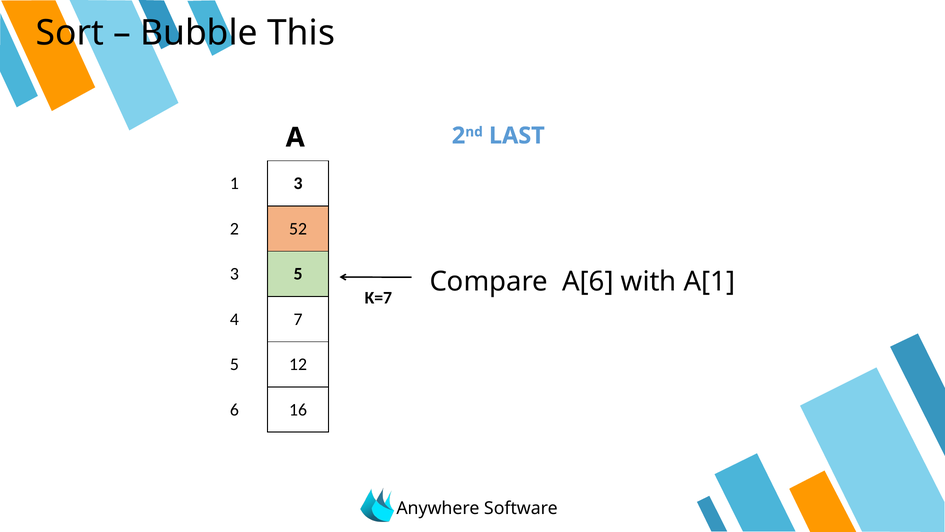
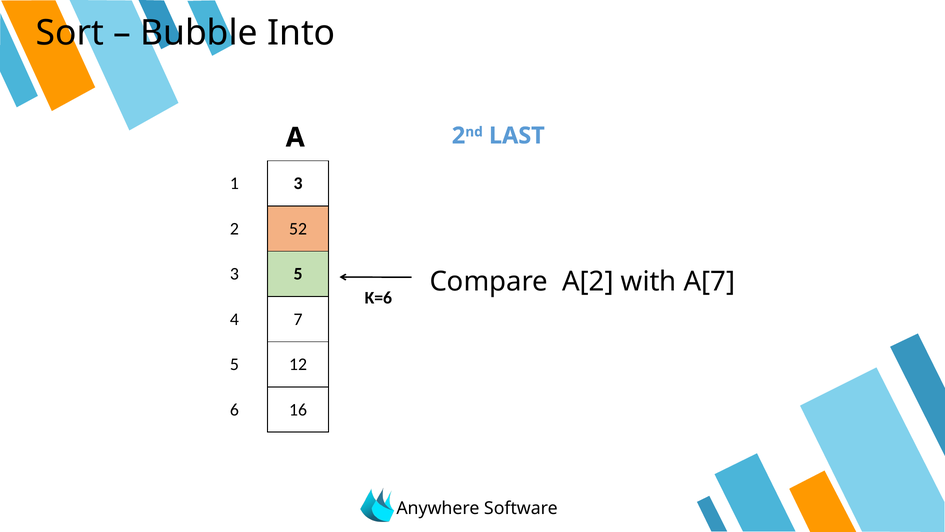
This: This -> Into
A[6: A[6 -> A[2
A[1: A[1 -> A[7
Κ=7: Κ=7 -> Κ=6
